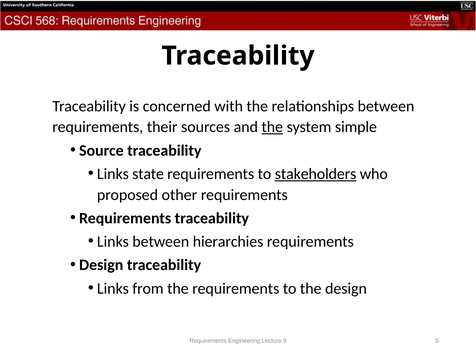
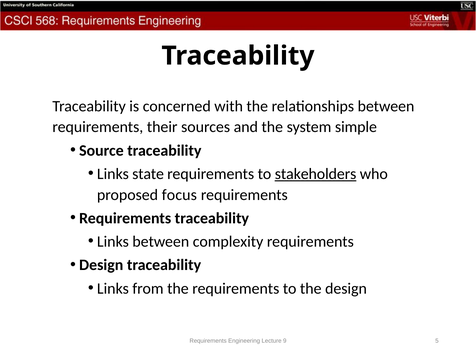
the at (272, 127) underline: present -> none
other: other -> focus
hierarchies: hierarchies -> complexity
